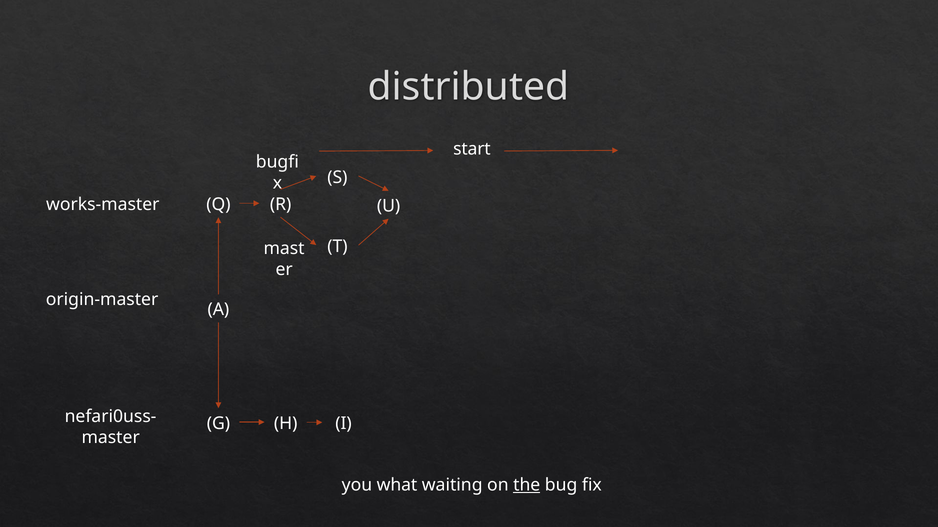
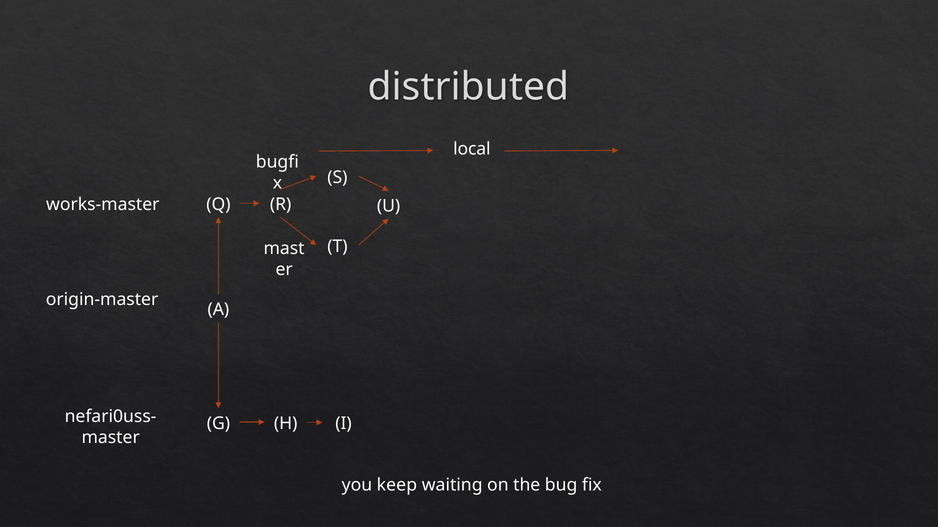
start: start -> local
what: what -> keep
the underline: present -> none
